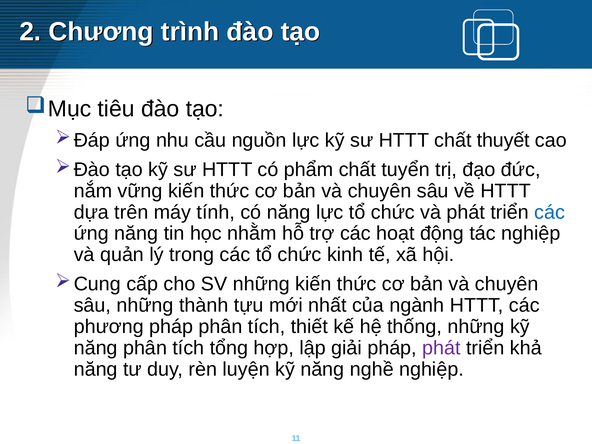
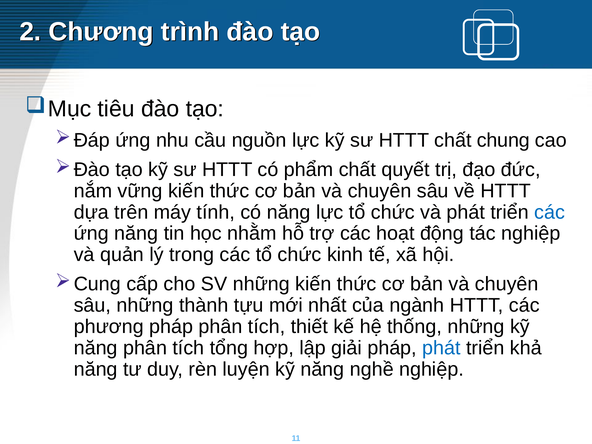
thuyết: thuyết -> chung
tuyển: tuyển -> quyết
phát at (441, 348) colour: purple -> blue
